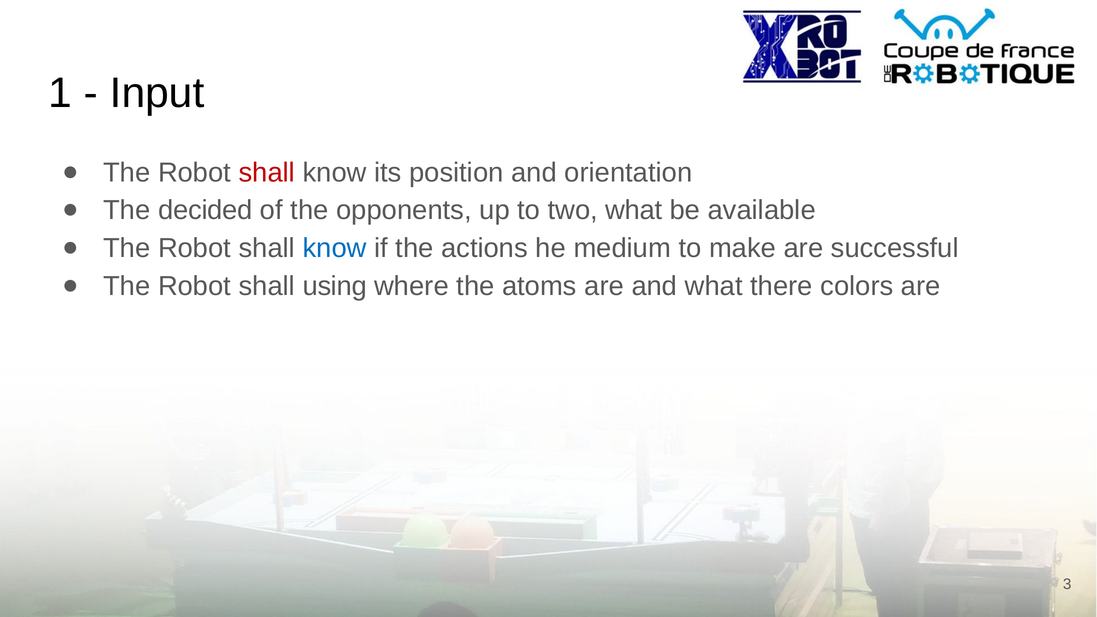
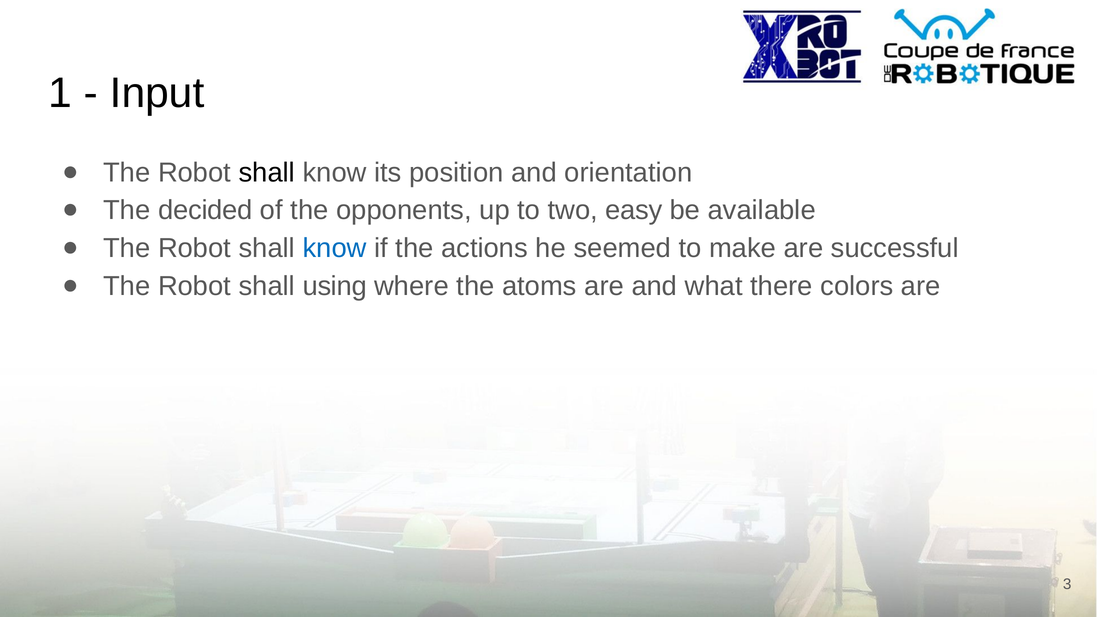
shall at (267, 173) colour: red -> black
two what: what -> easy
medium: medium -> seemed
